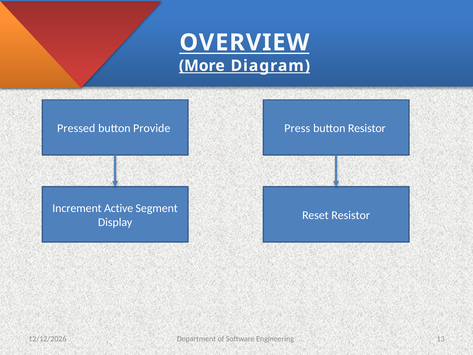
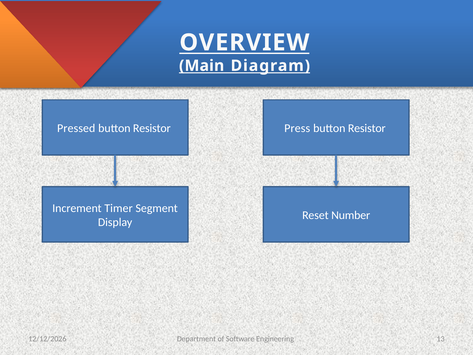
More: More -> Main
Provide at (152, 128): Provide -> Resistor
Active: Active -> Timer
Reset Resistor: Resistor -> Number
